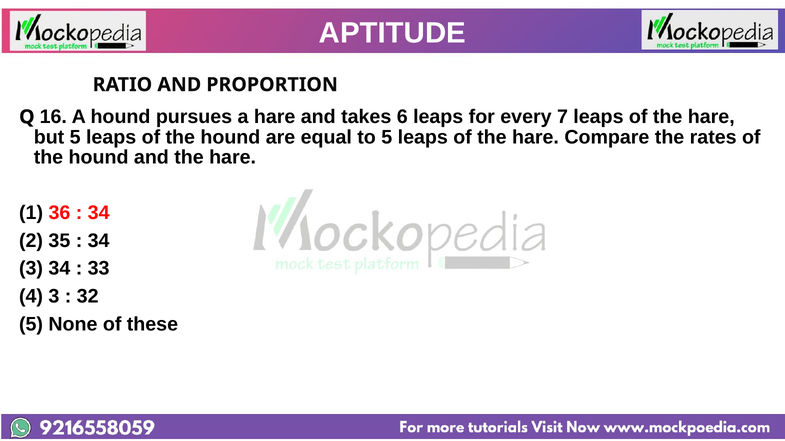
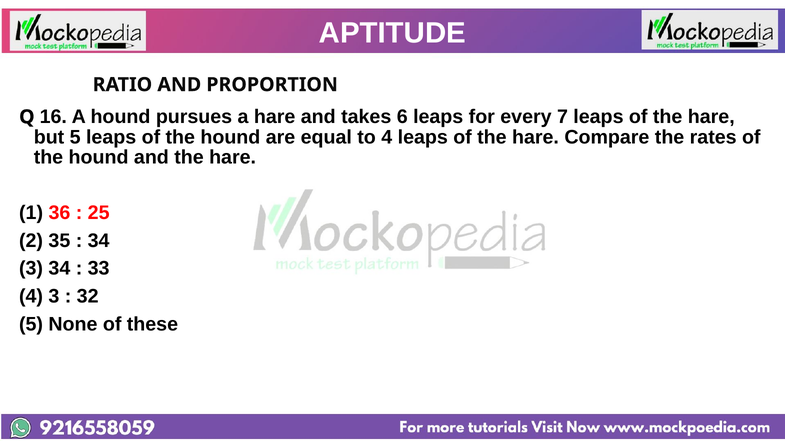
to 5: 5 -> 4
34 at (99, 213): 34 -> 25
